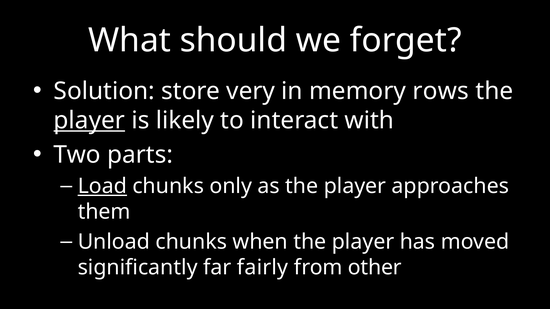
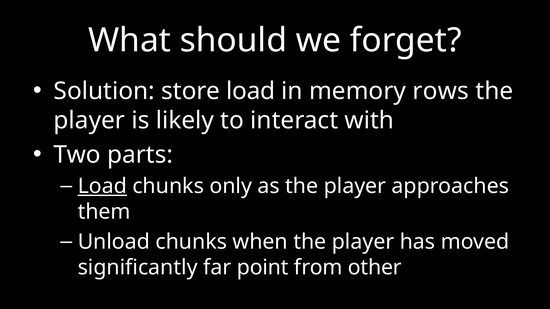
store very: very -> load
player at (89, 121) underline: present -> none
fairly: fairly -> point
